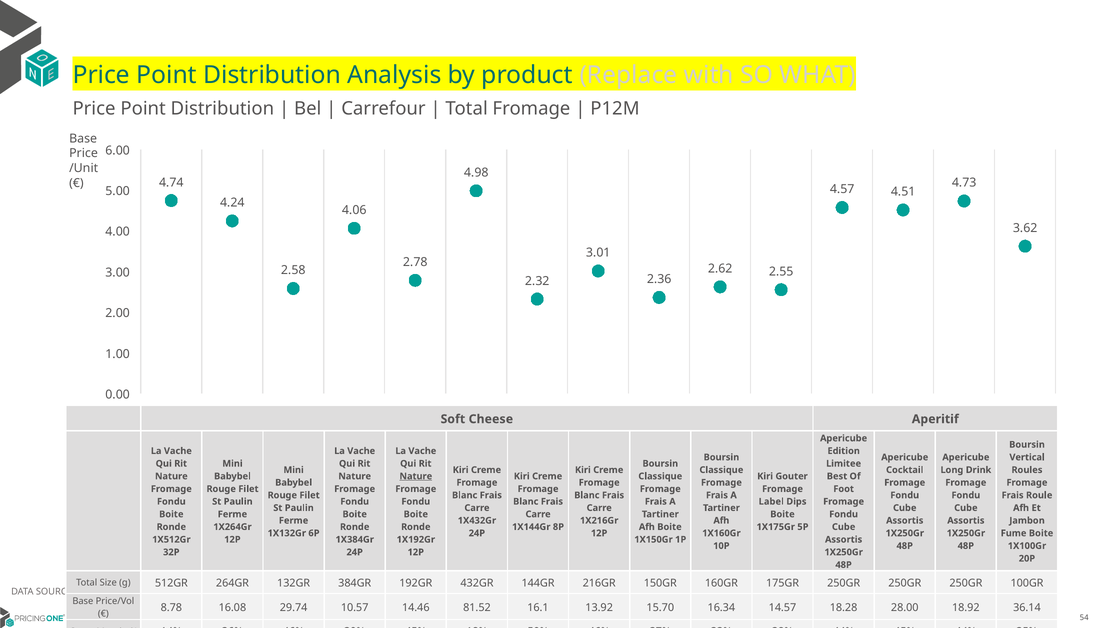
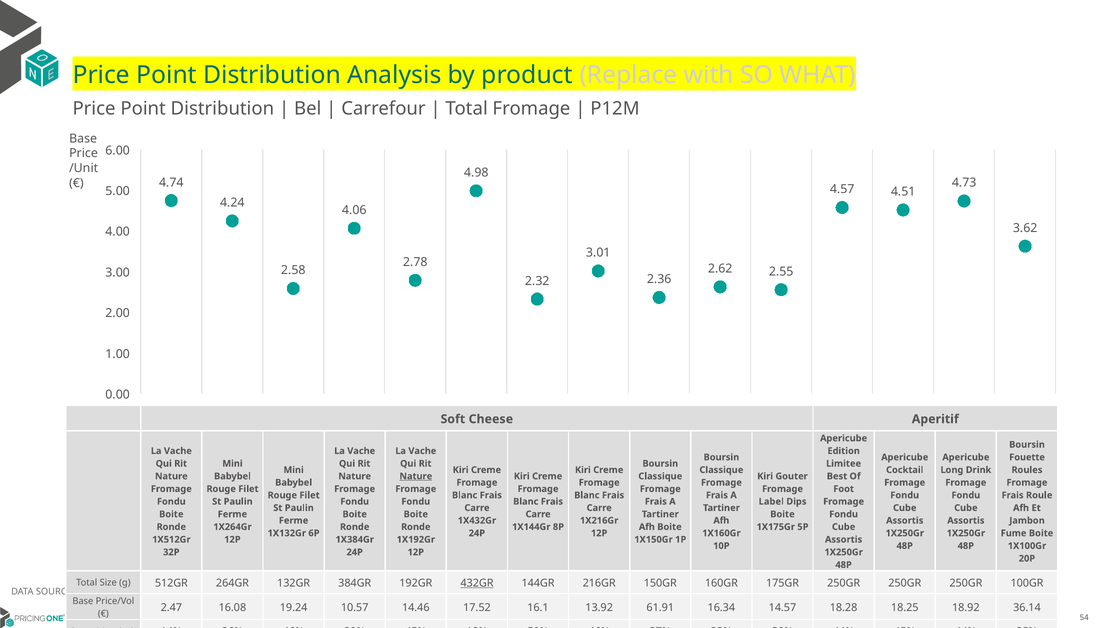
Vertical: Vertical -> Fouette
432GR underline: none -> present
8.78: 8.78 -> 2.47
29.74: 29.74 -> 19.24
81.52: 81.52 -> 17.52
15.70: 15.70 -> 61.91
28.00: 28.00 -> 18.25
